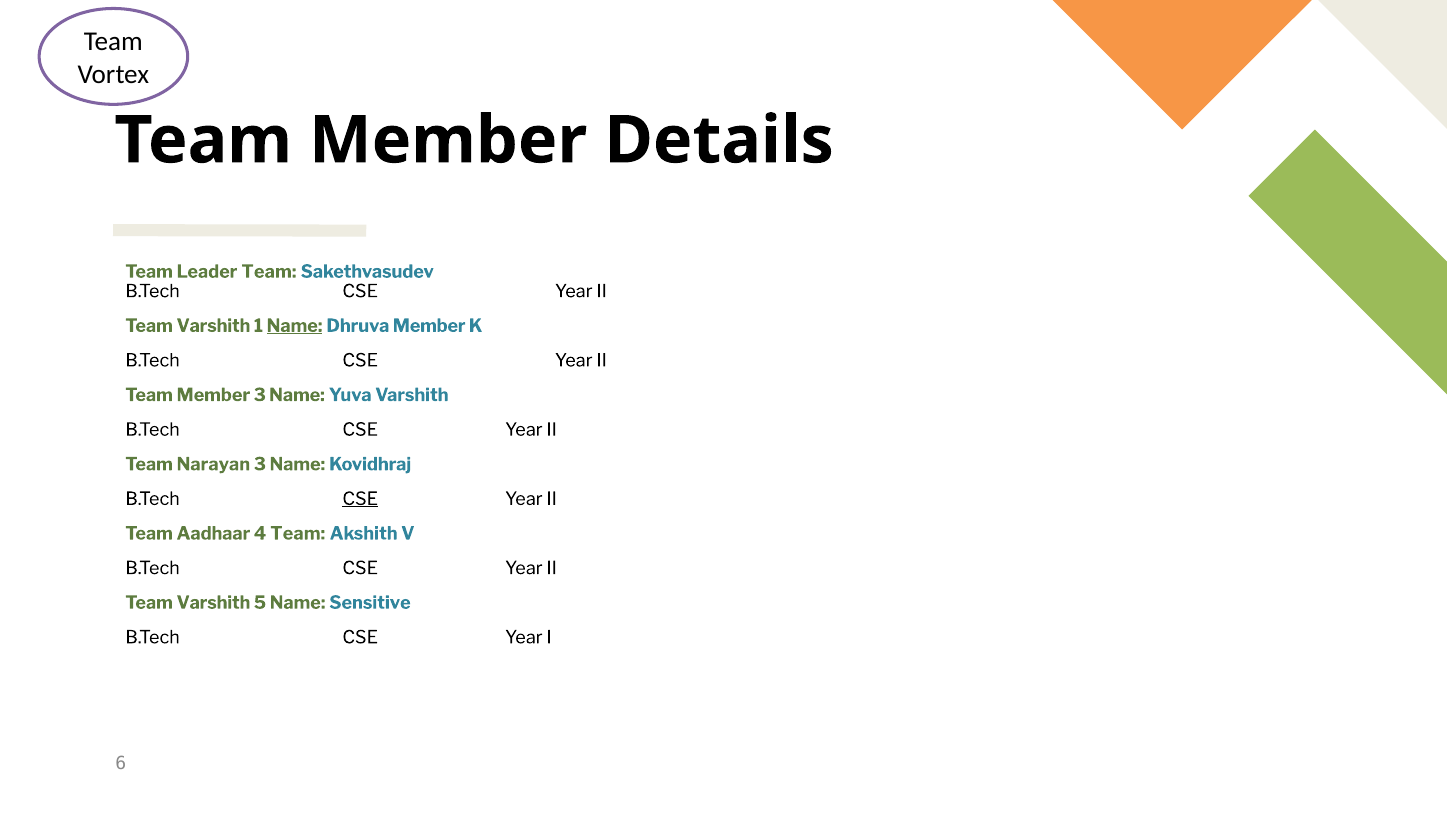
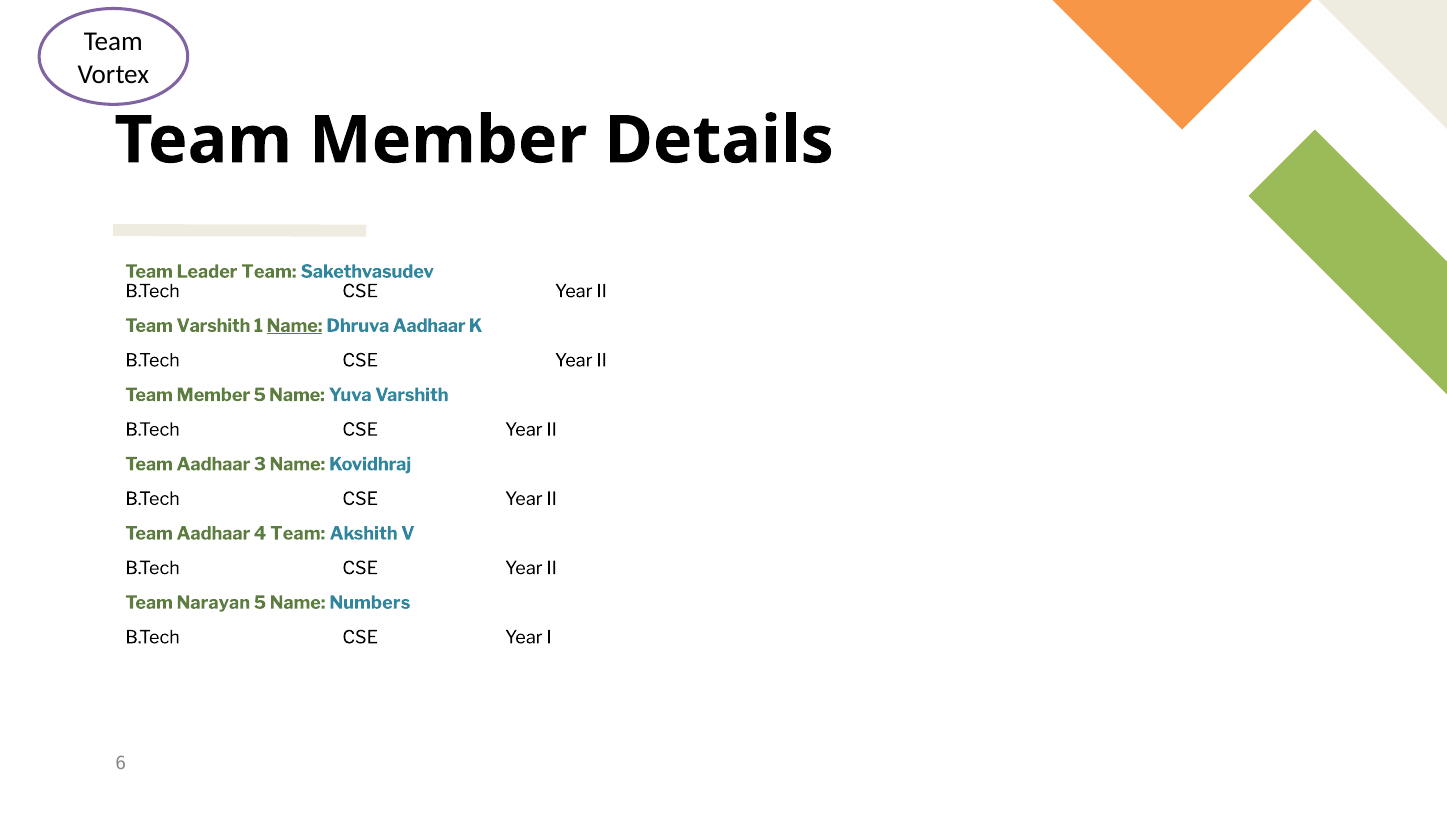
Dhruva Member: Member -> Aadhaar
Member 3: 3 -> 5
Narayan at (213, 464): Narayan -> Aadhaar
CSE at (360, 499) underline: present -> none
Varshith at (213, 603): Varshith -> Narayan
Sensitive: Sensitive -> Numbers
